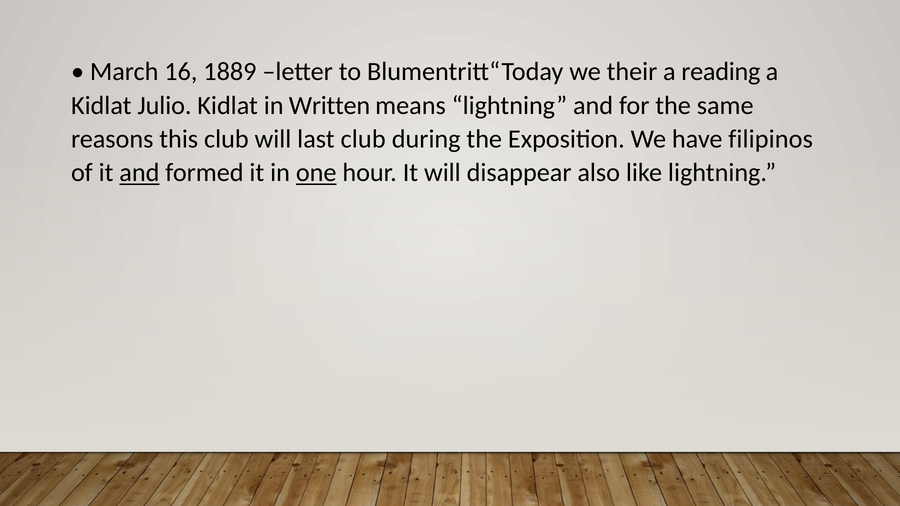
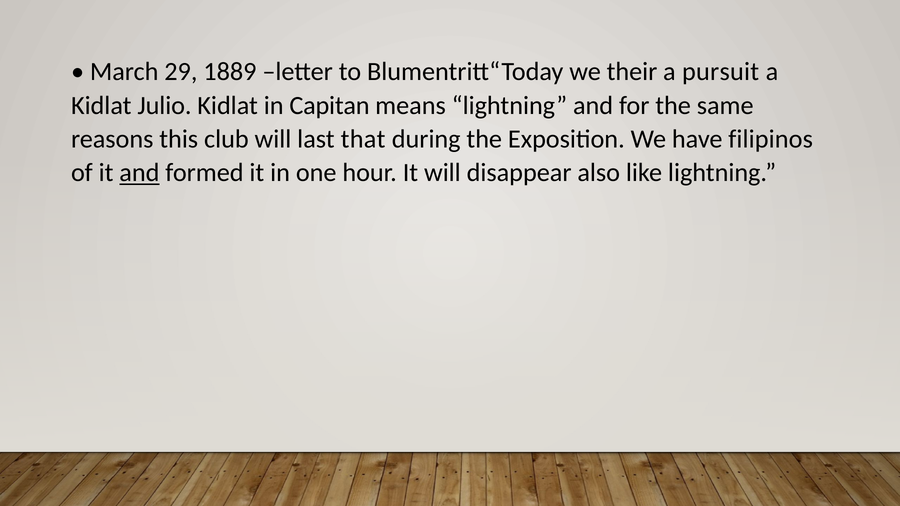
16: 16 -> 29
reading: reading -> pursuit
Written: Written -> Capitan
last club: club -> that
one underline: present -> none
